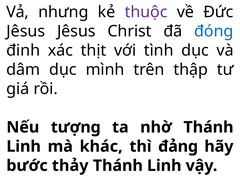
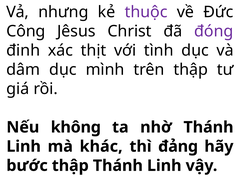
Jêsus at (26, 31): Jêsus -> Công
đóng colour: blue -> purple
tượng: tượng -> không
bước thảy: thảy -> thập
